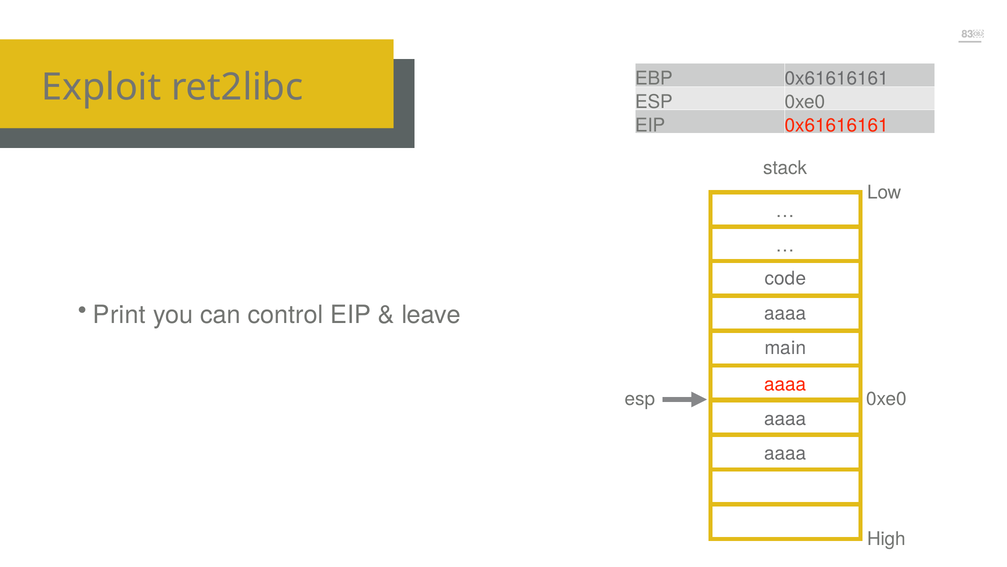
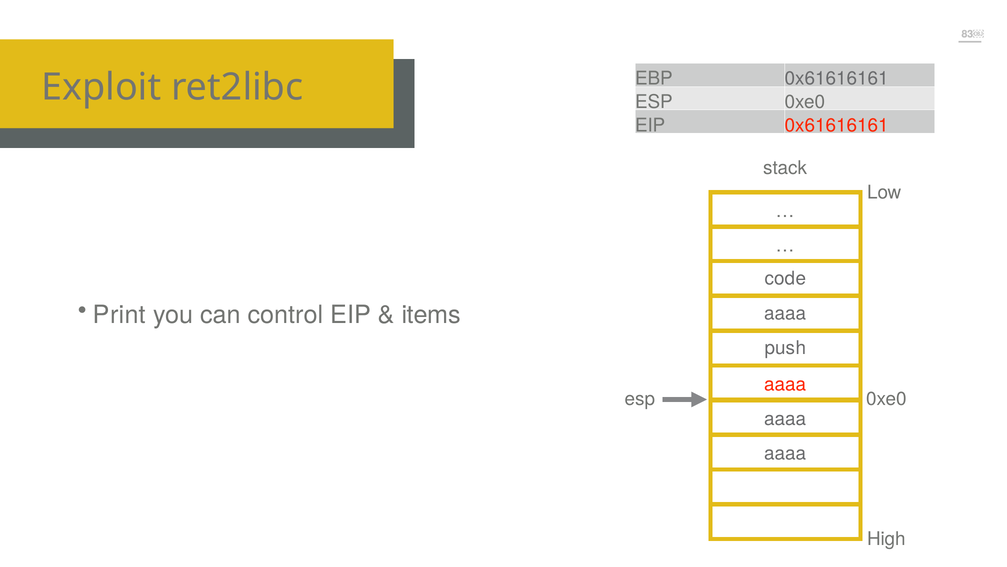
leave: leave -> items
main: main -> push
